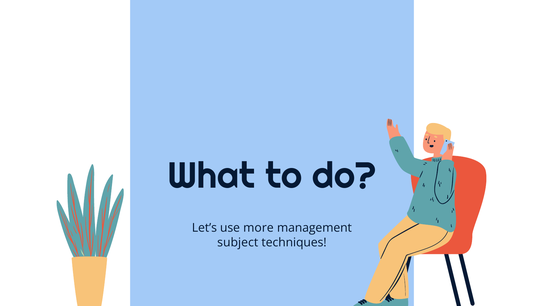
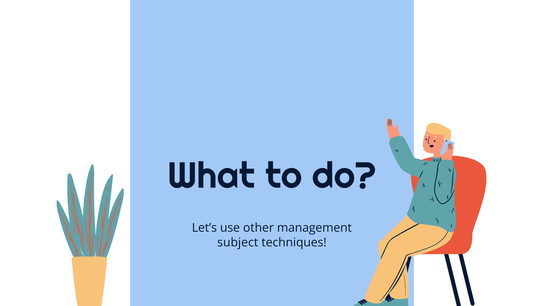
more: more -> other
